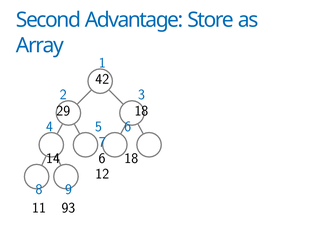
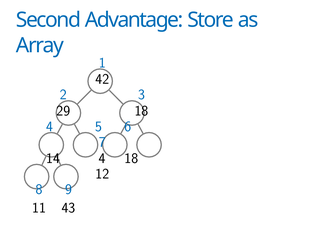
14 6: 6 -> 4
93: 93 -> 43
